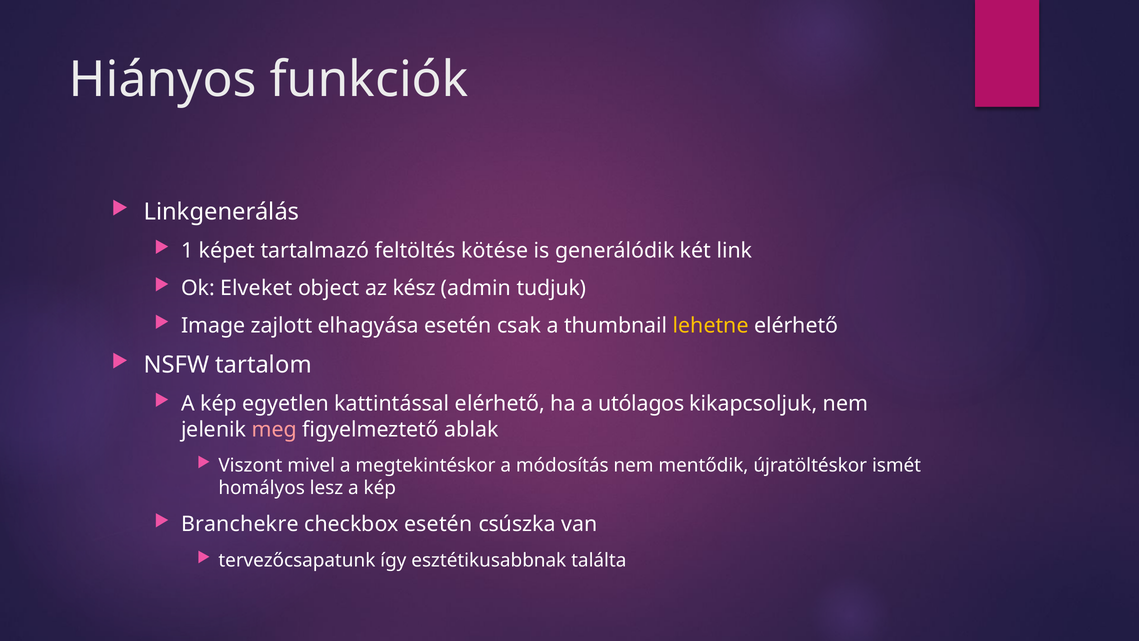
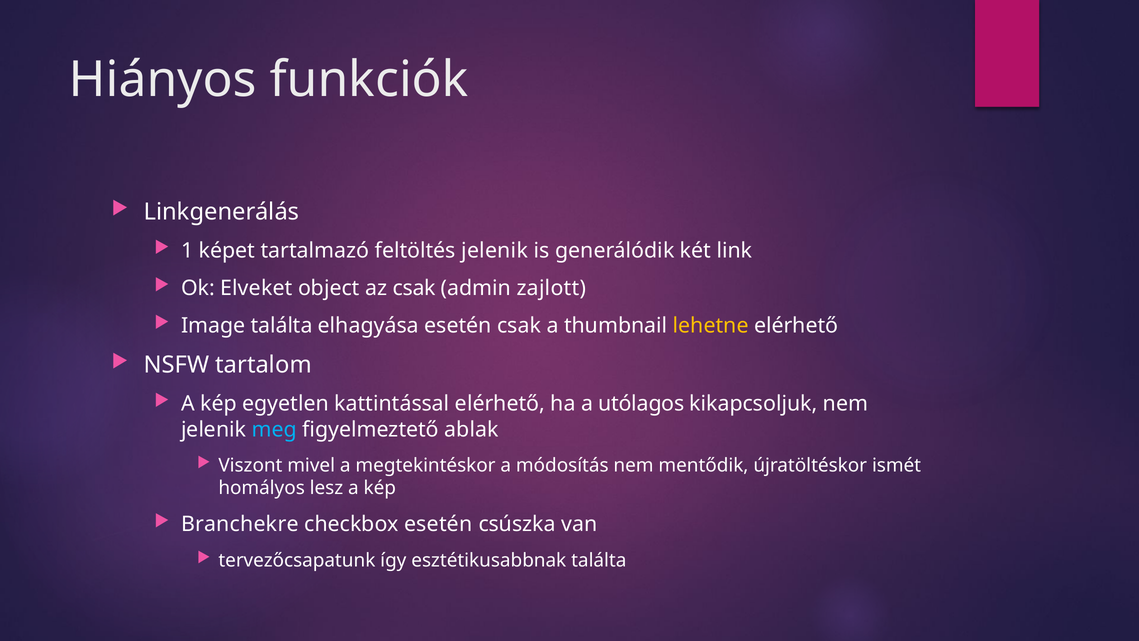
feltöltés kötése: kötése -> jelenik
az kész: kész -> csak
tudjuk: tudjuk -> zajlott
Image zajlott: zajlott -> találta
meg colour: pink -> light blue
